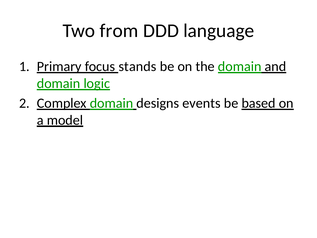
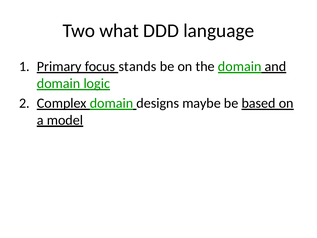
from: from -> what
events: events -> maybe
